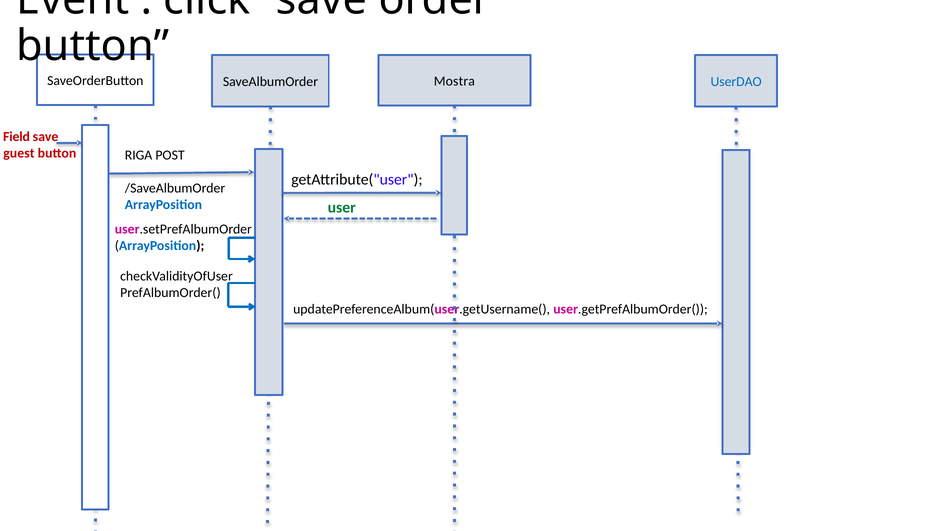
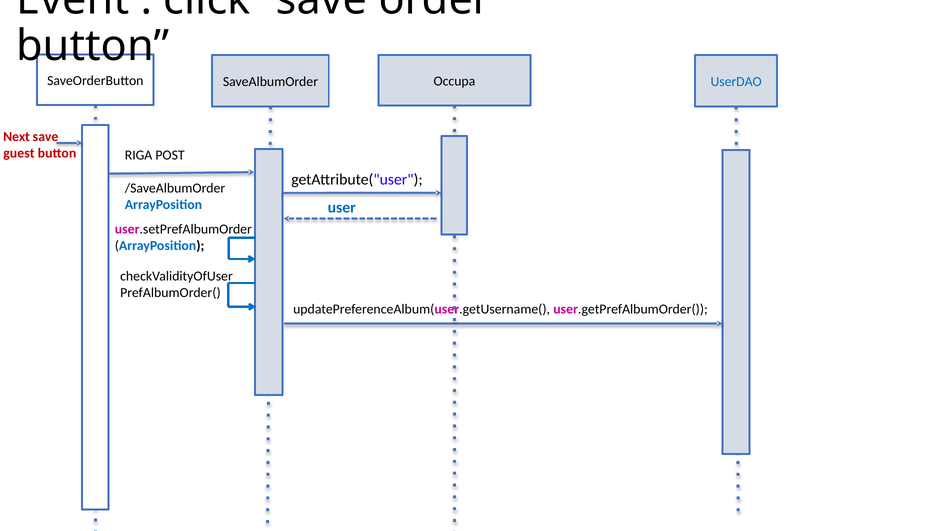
Mostra: Mostra -> Occupa
Field: Field -> Next
user colour: green -> blue
